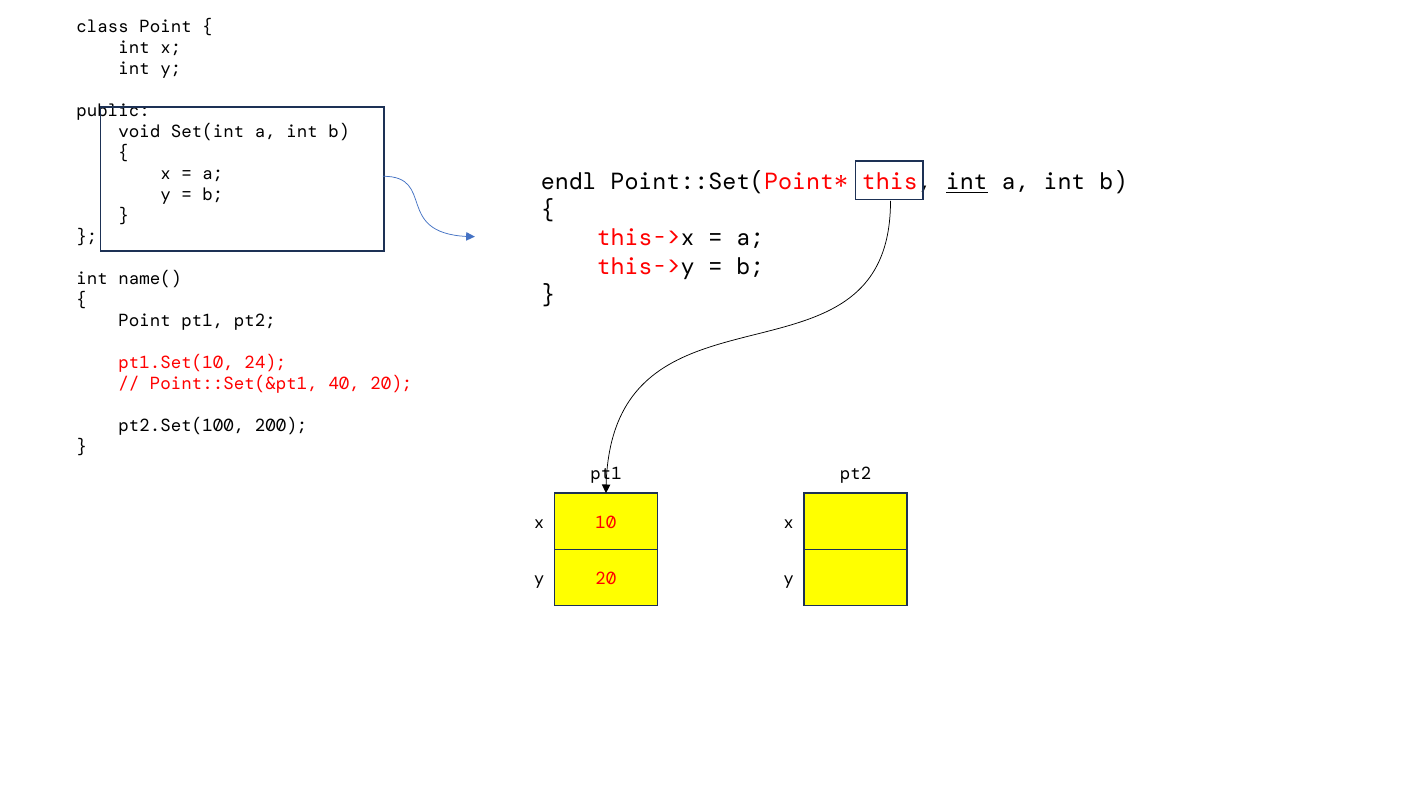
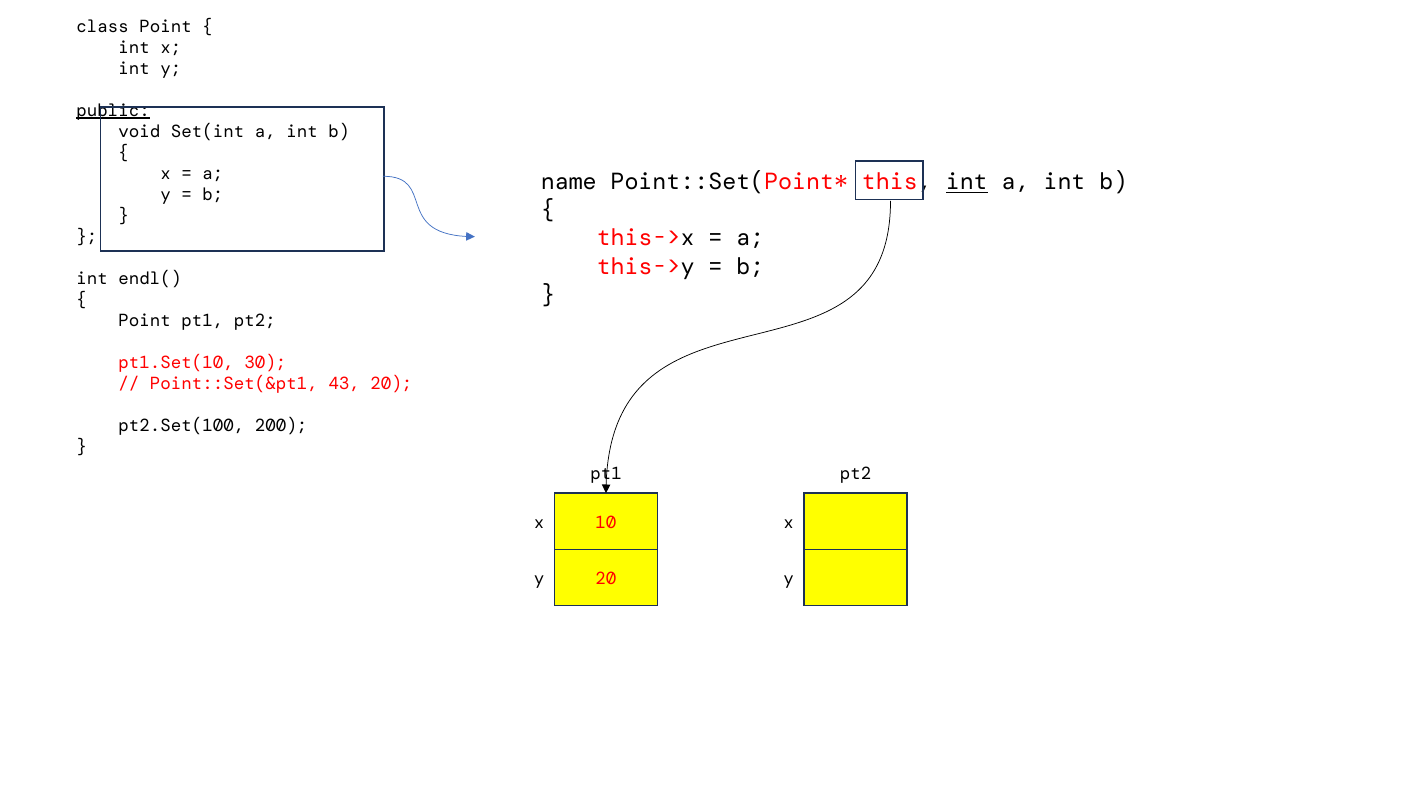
public underline: none -> present
endl: endl -> name
name(: name( -> endl(
24: 24 -> 30
40: 40 -> 43
